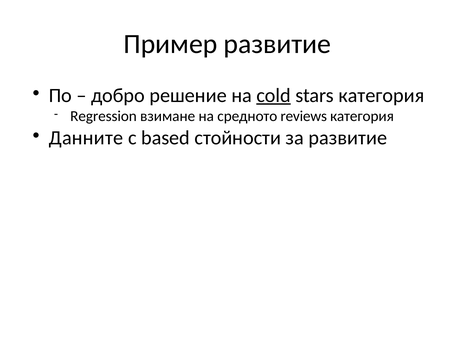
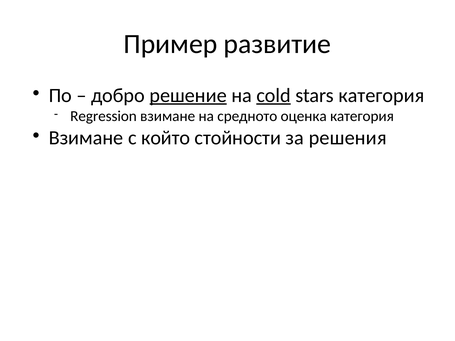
решение underline: none -> present
reviews: reviews -> оценка
Данните at (86, 138): Данните -> Взимане
based: based -> който
за развитие: развитие -> решения
